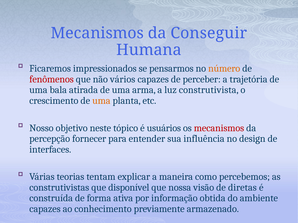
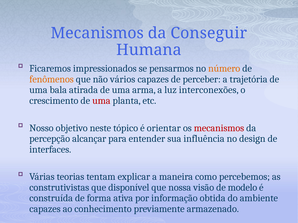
fenômenos colour: red -> orange
construtivista: construtivista -> interconexões
uma at (101, 101) colour: orange -> red
usuários: usuários -> orientar
fornecer: fornecer -> alcançar
diretas: diretas -> modelo
